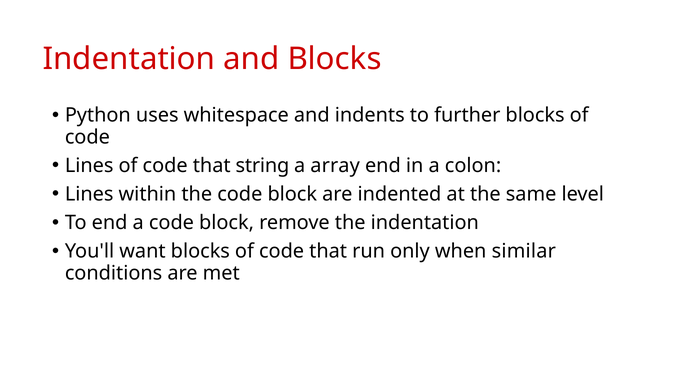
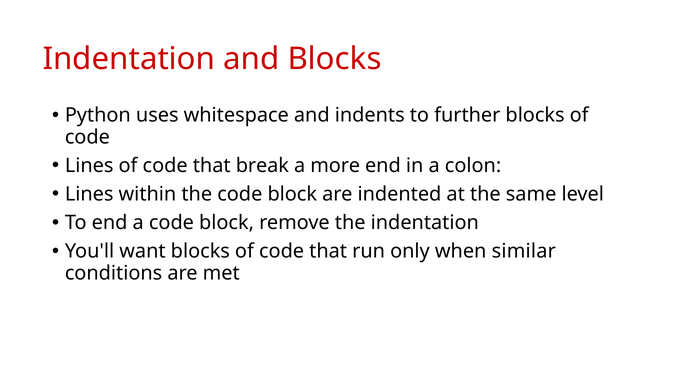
string: string -> break
array: array -> more
